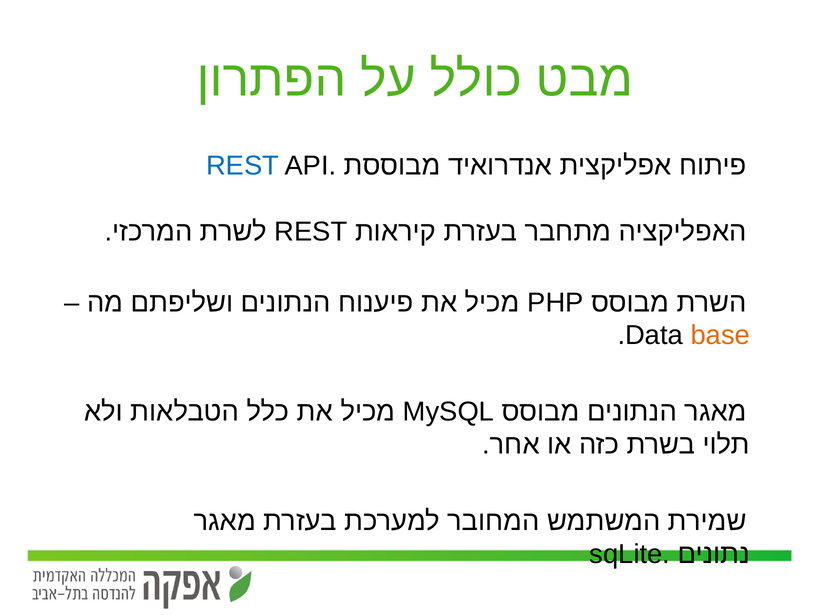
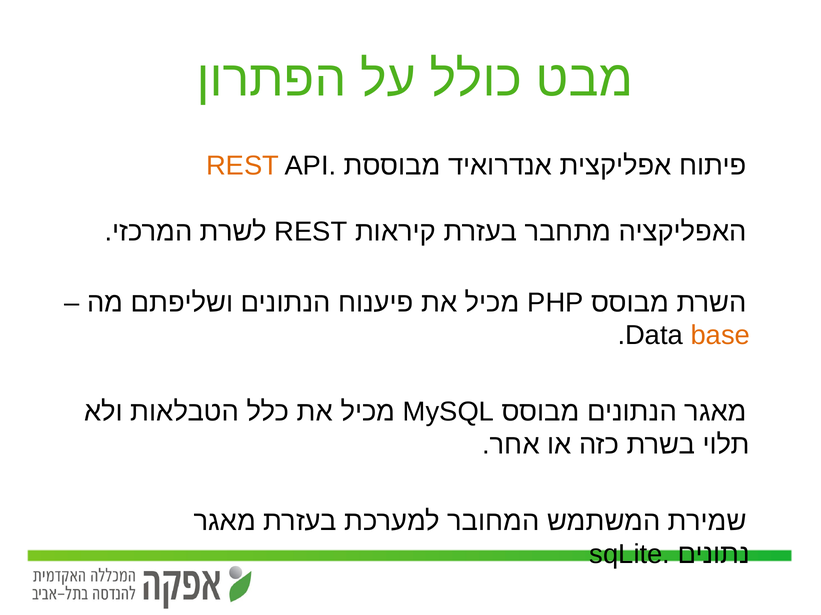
REST at (243, 166) colour: blue -> orange
